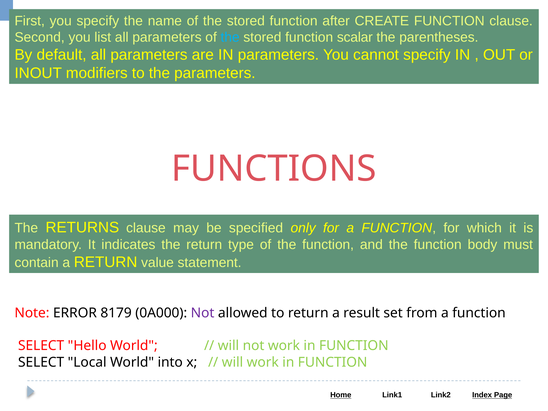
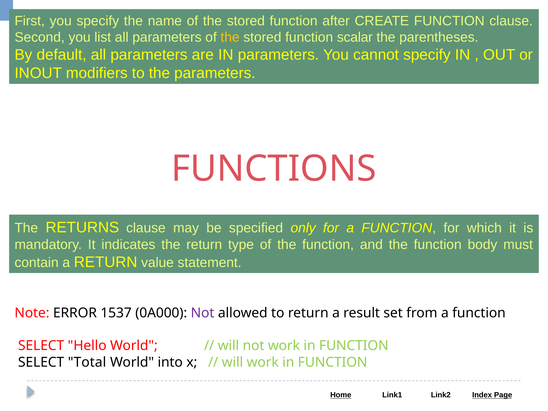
the at (230, 37) colour: light blue -> yellow
8179: 8179 -> 1537
Local: Local -> Total
